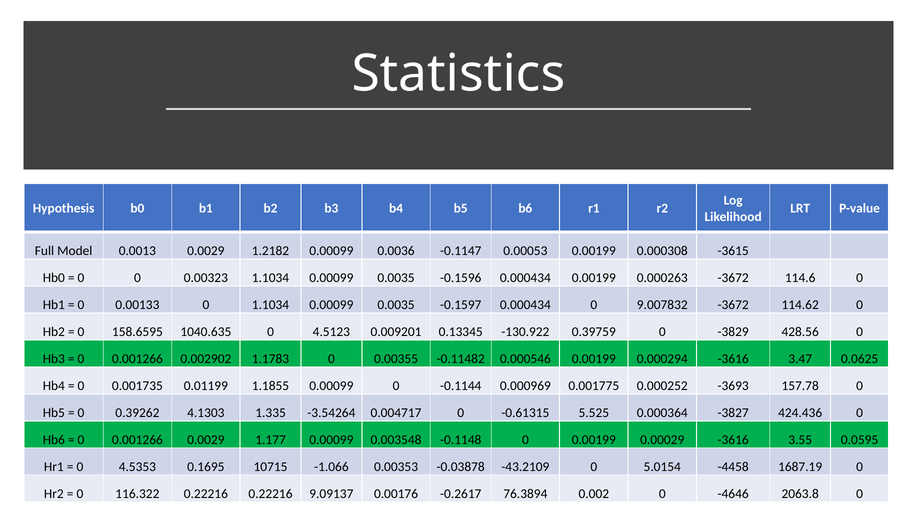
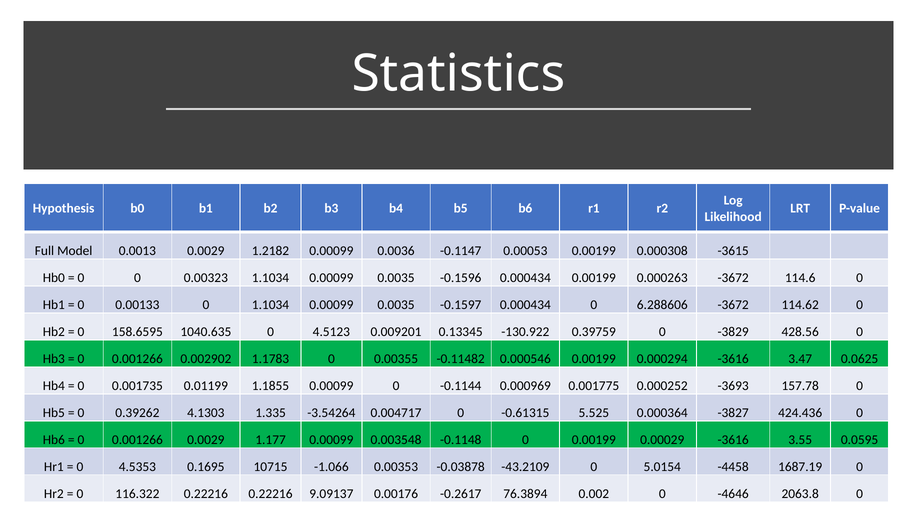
9.007832: 9.007832 -> 6.288606
